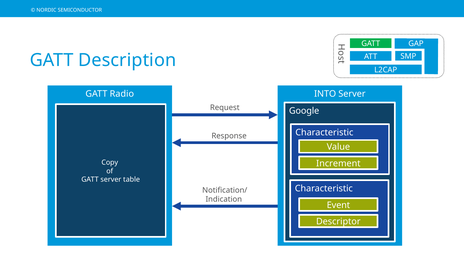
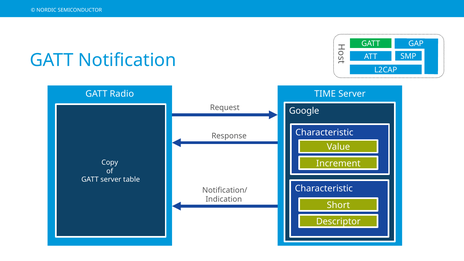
Description: Description -> Notification
INTO: INTO -> TIME
Event: Event -> Short
